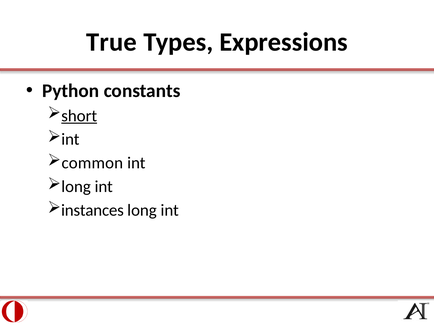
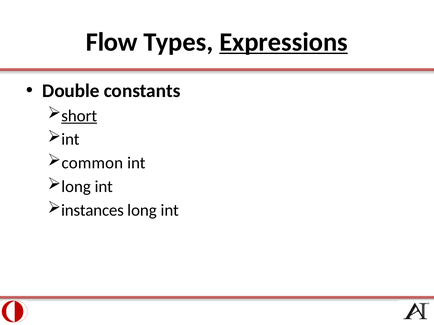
True: True -> Flow
Expressions underline: none -> present
Python: Python -> Double
